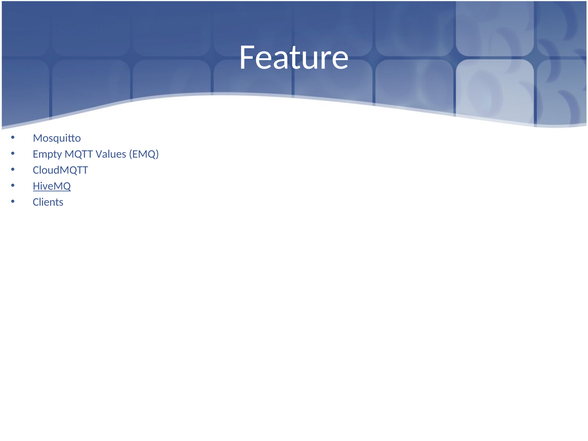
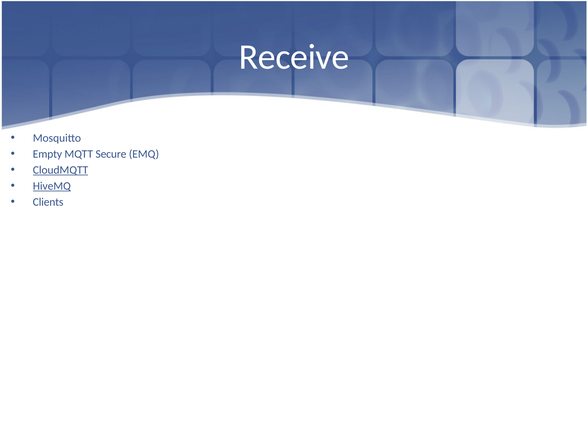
Feature: Feature -> Receive
Values: Values -> Secure
CloudMQTT underline: none -> present
